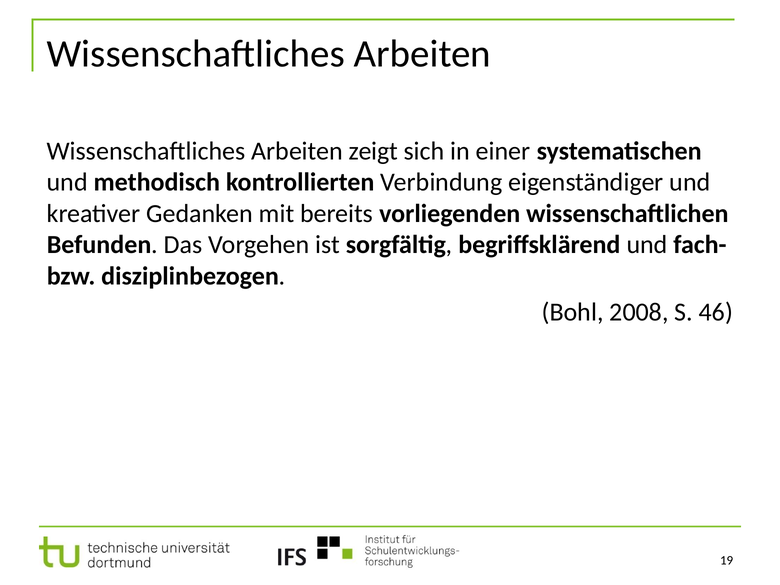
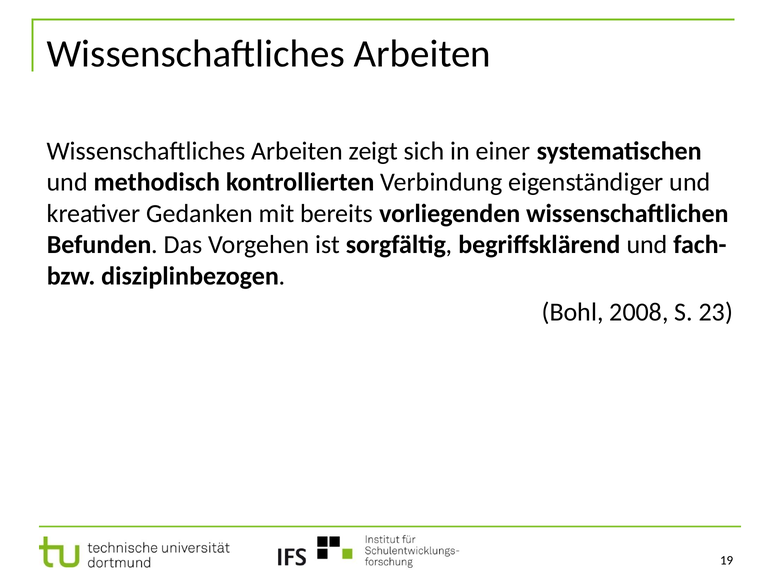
46: 46 -> 23
